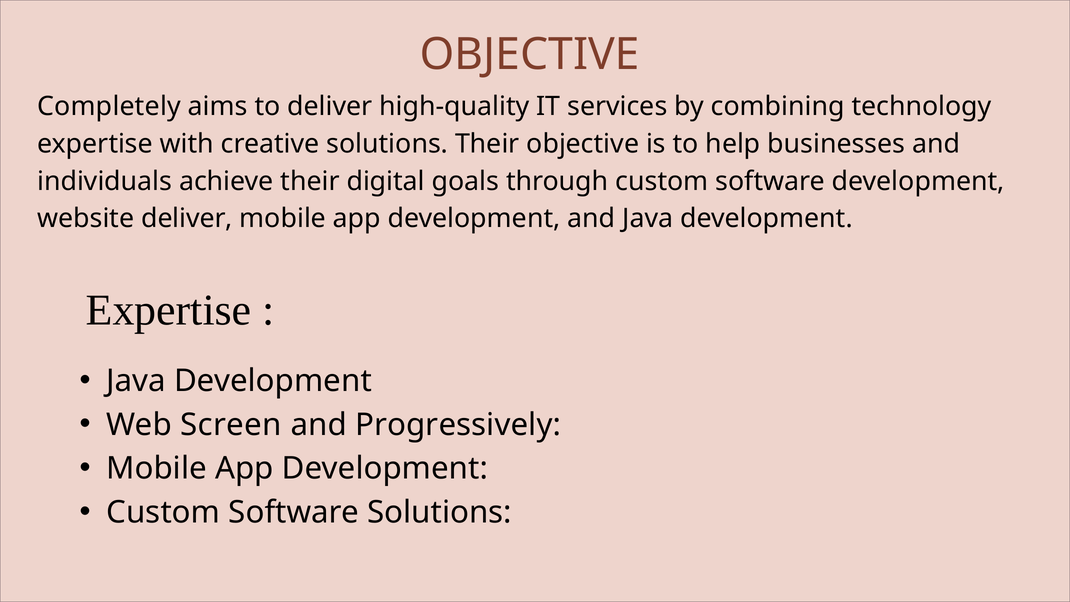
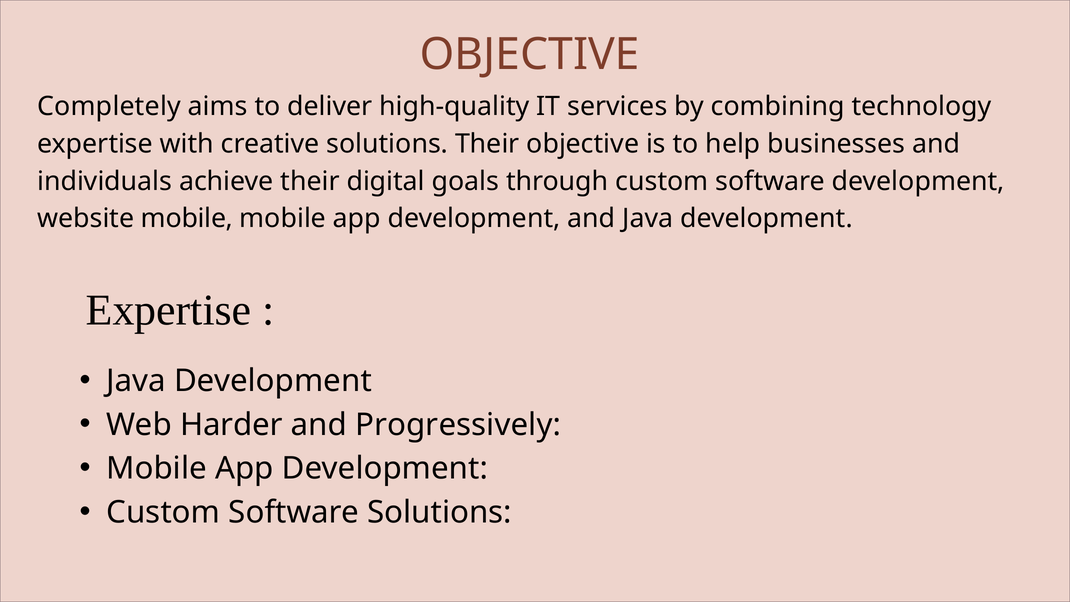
website deliver: deliver -> mobile
Screen: Screen -> Harder
